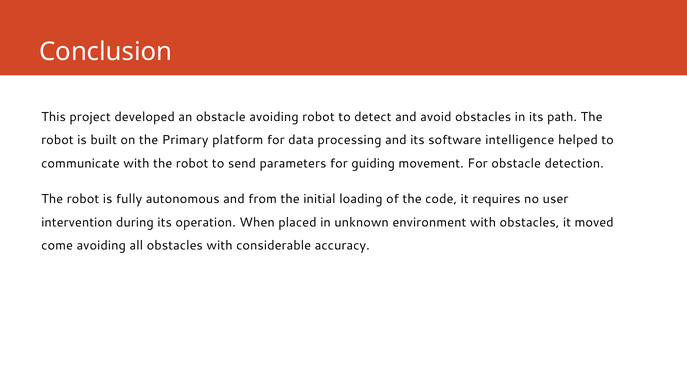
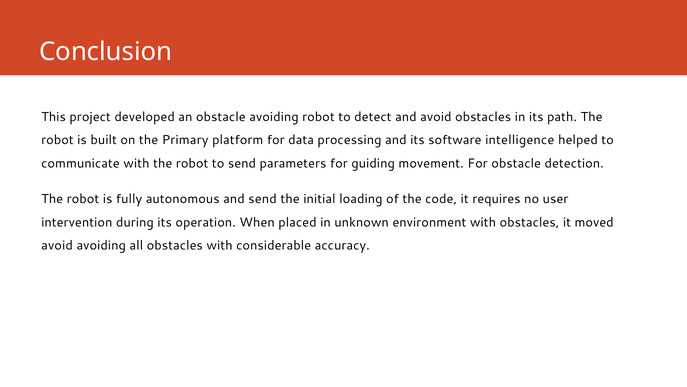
and from: from -> send
come at (57, 245): come -> avoid
